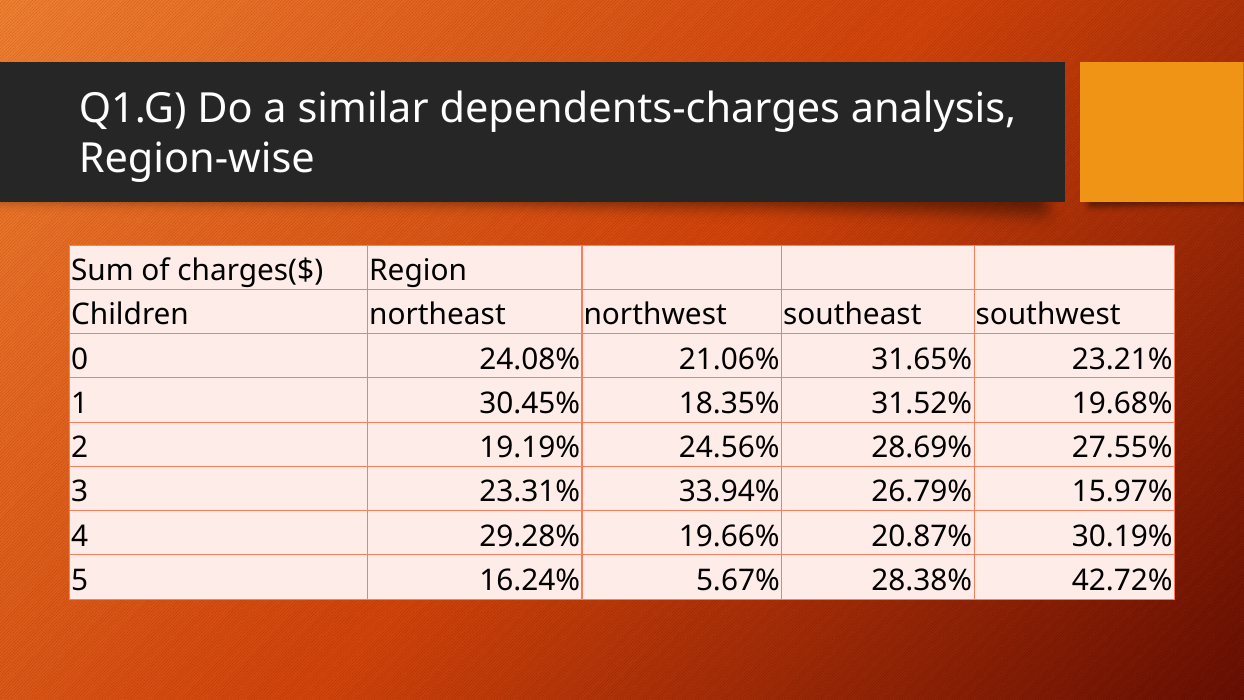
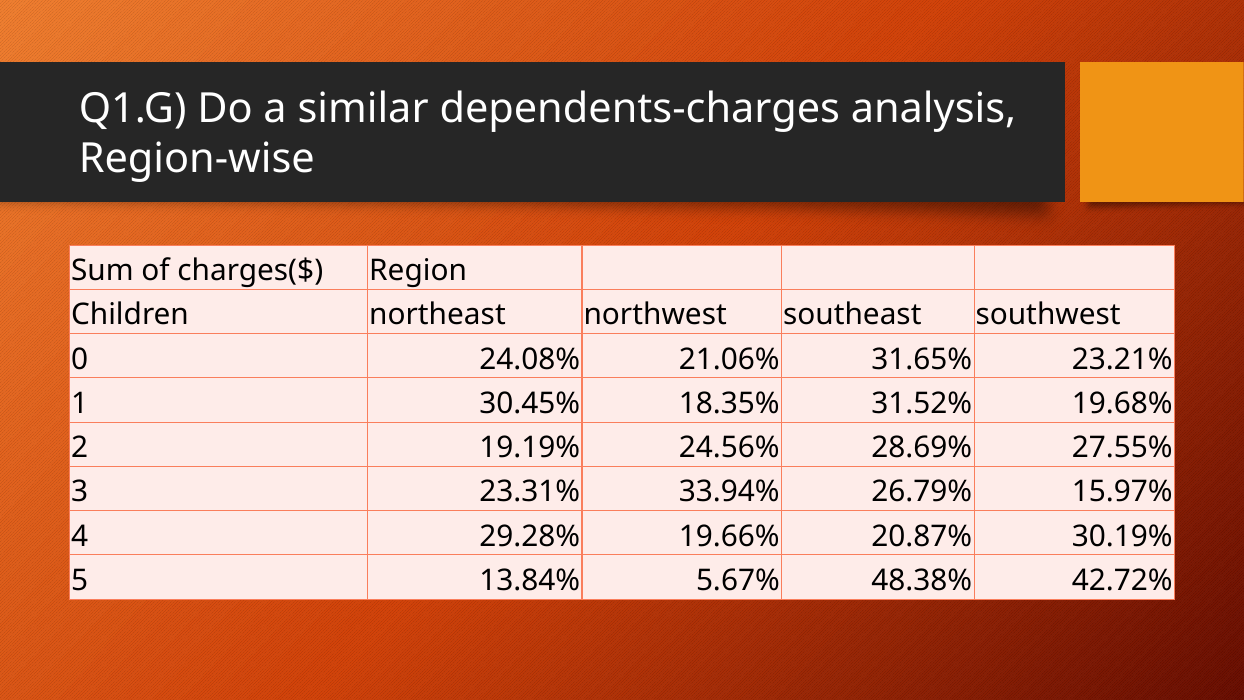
16.24%: 16.24% -> 13.84%
28.38%: 28.38% -> 48.38%
